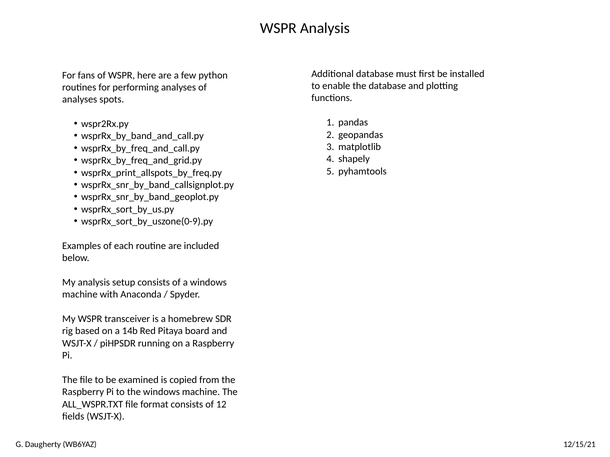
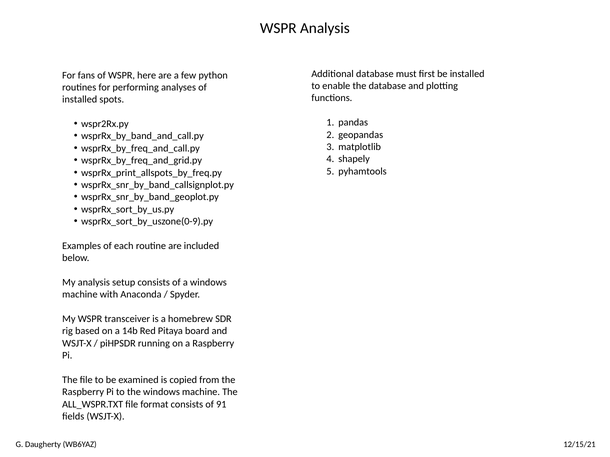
analyses at (80, 100): analyses -> installed
12: 12 -> 91
